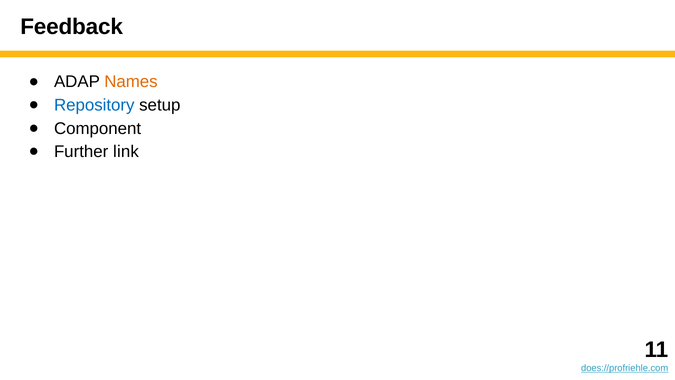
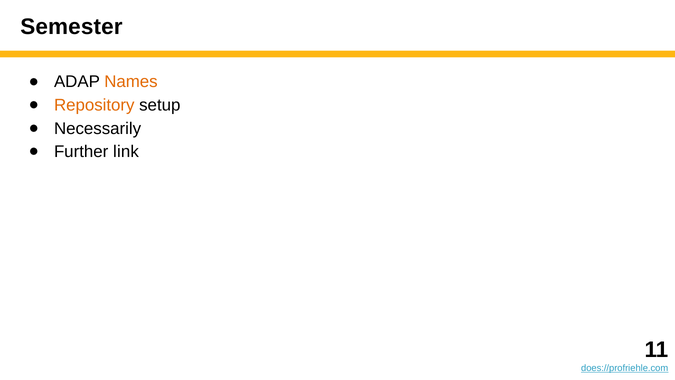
Feedback: Feedback -> Semester
Repository colour: blue -> orange
Component: Component -> Necessarily
